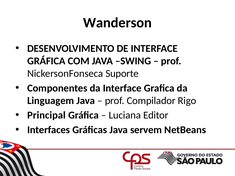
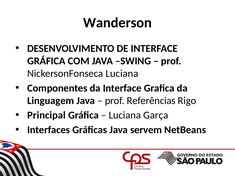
NickersonFonseca Suporte: Suporte -> Luciana
Compilador: Compilador -> Referências
Editor: Editor -> Garça
